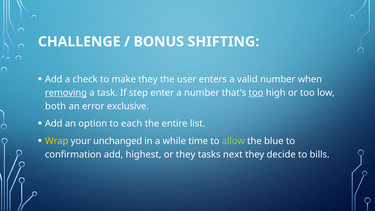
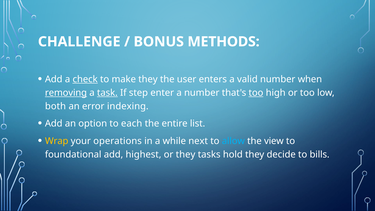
SHIFTING: SHIFTING -> METHODS
check underline: none -> present
task underline: none -> present
exclusive: exclusive -> indexing
unchanged: unchanged -> operations
time: time -> next
allow colour: light green -> light blue
blue: blue -> view
confirmation: confirmation -> foundational
next: next -> hold
